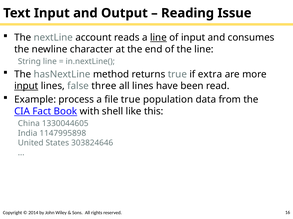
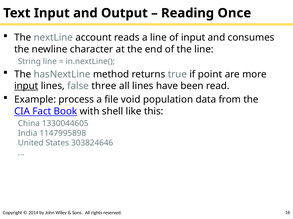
Issue: Issue -> Once
line at (158, 38) underline: present -> none
extra: extra -> point
file true: true -> void
